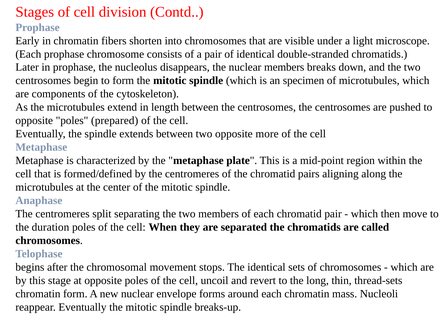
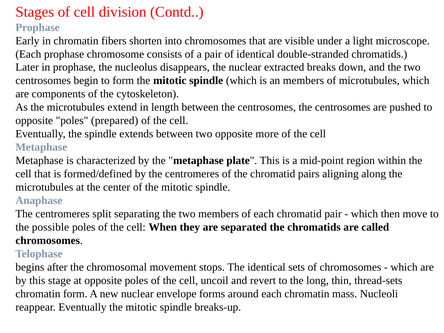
nuclear members: members -> extracted
an specimen: specimen -> members
duration: duration -> possible
